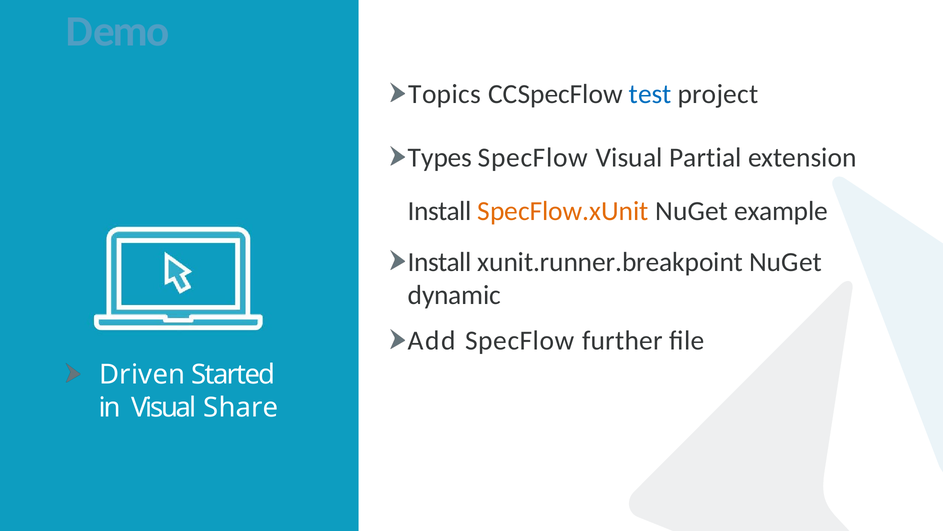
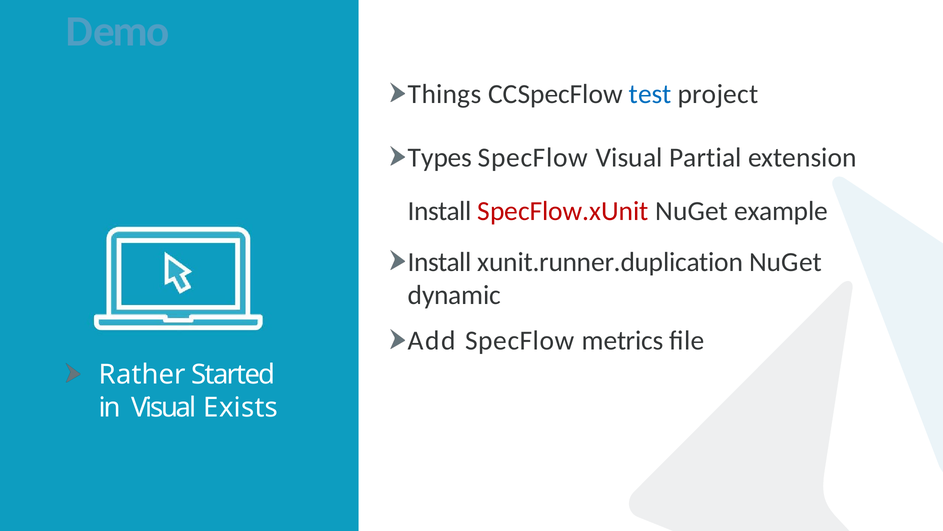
Topics: Topics -> Things
SpecFlow.xUnit colour: orange -> red
xunit.runner.breakpoint: xunit.runner.breakpoint -> xunit.runner.duplication
further: further -> metrics
Driven: Driven -> Rather
Share: Share -> Exists
